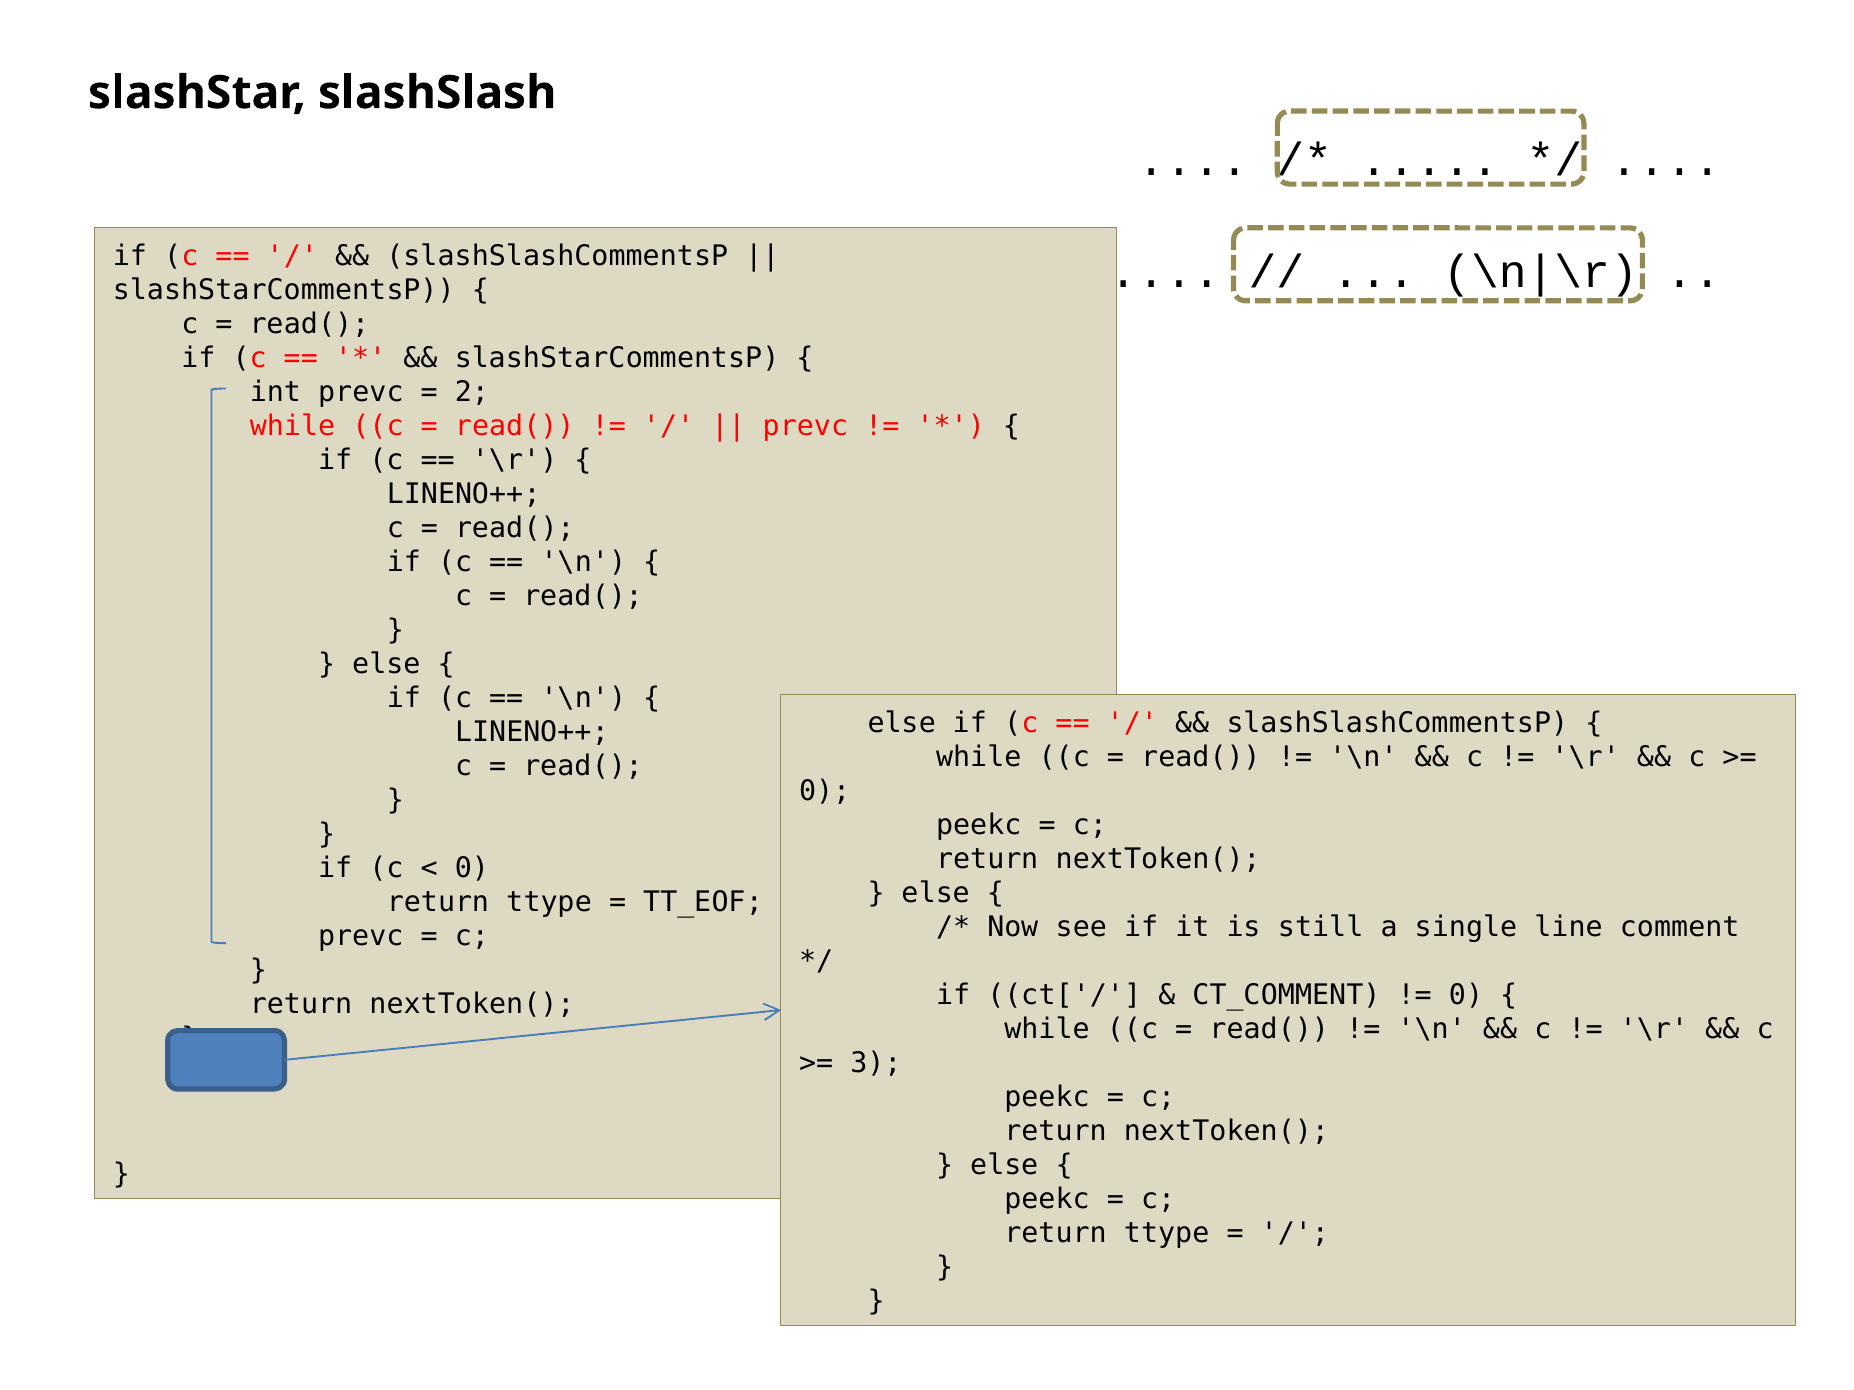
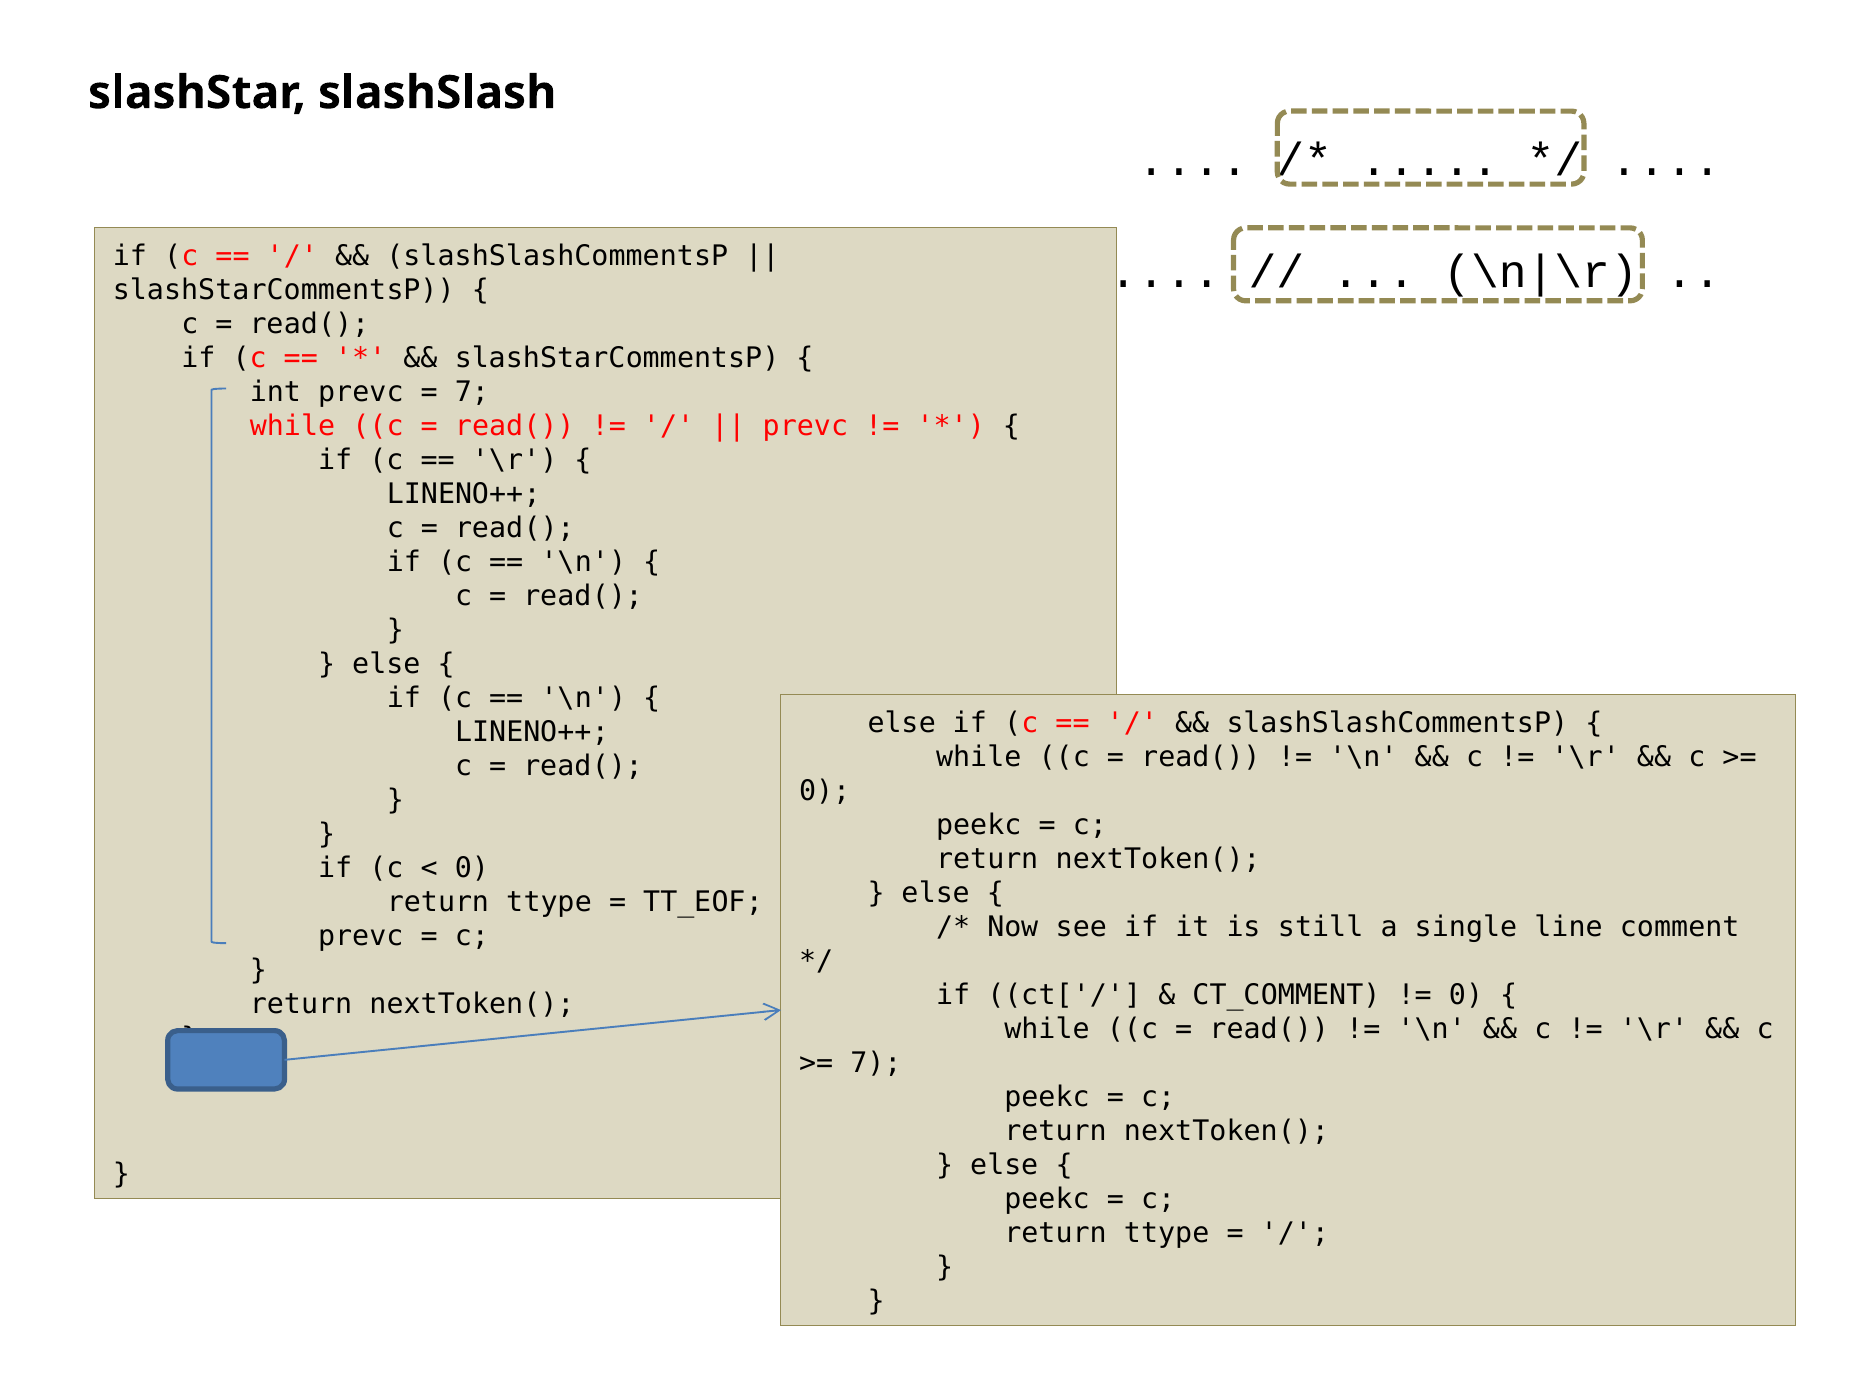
2 at (472, 392): 2 -> 7
3 at (876, 1063): 3 -> 7
